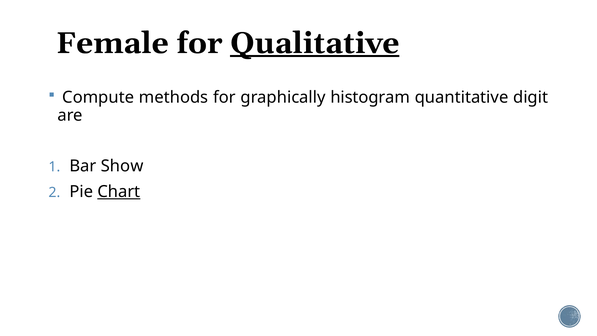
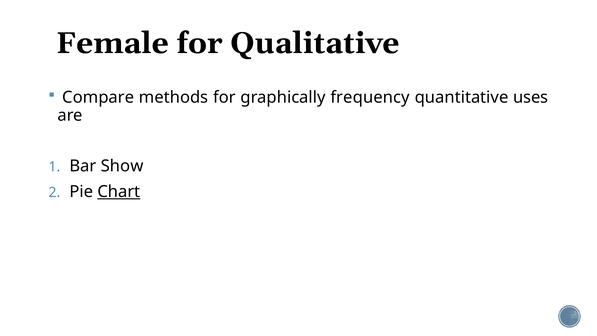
Qualitative underline: present -> none
Compute: Compute -> Compare
histogram: histogram -> frequency
digit: digit -> uses
